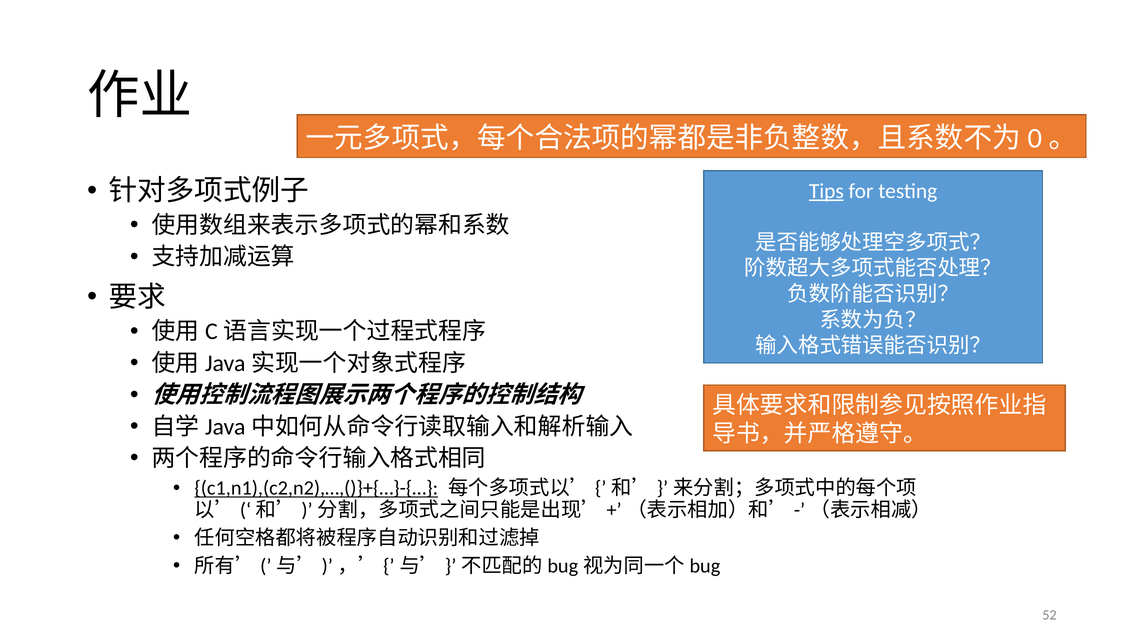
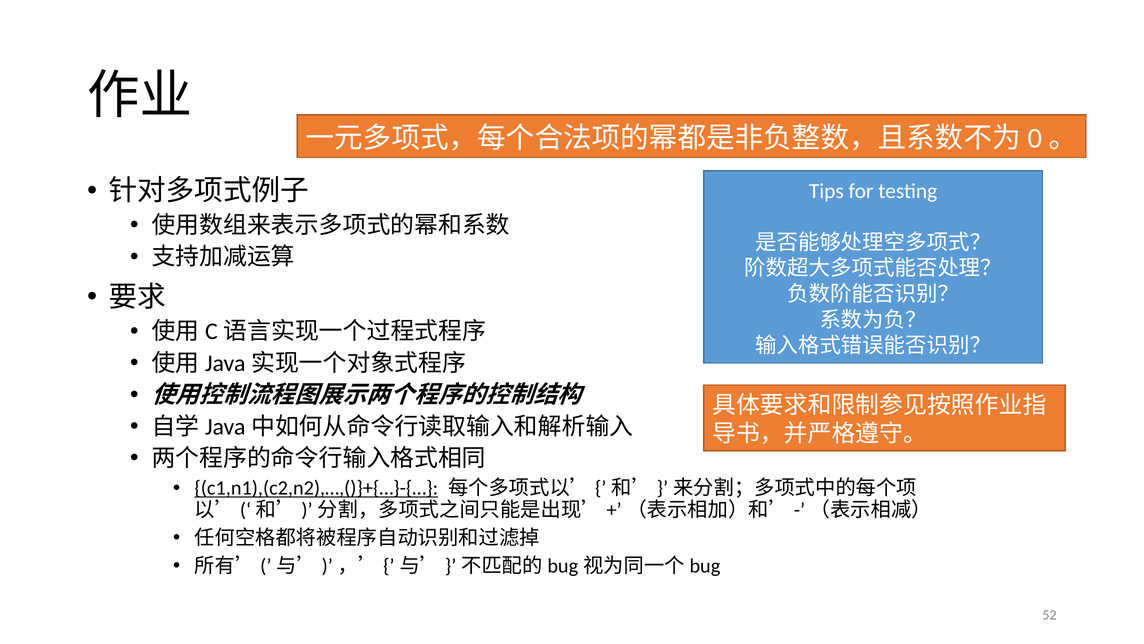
Tips underline: present -> none
